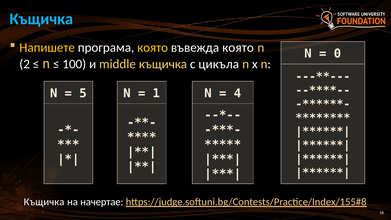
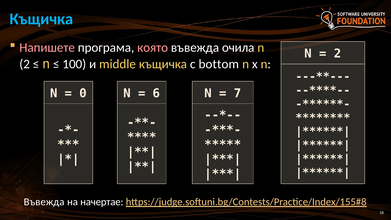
Напишете colour: yellow -> pink
която at (153, 48) colour: yellow -> pink
въвежда която: която -> очила
0 at (338, 54): 0 -> 2
цикъла: цикъла -> bottom
5: 5 -> 0
1: 1 -> 6
4: 4 -> 7
Къщичка at (44, 202): Къщичка -> Въвежда
